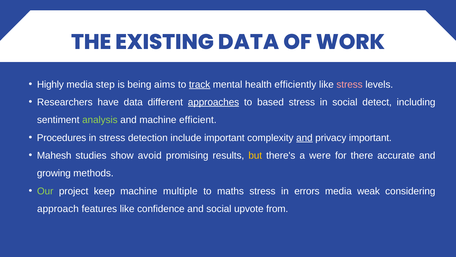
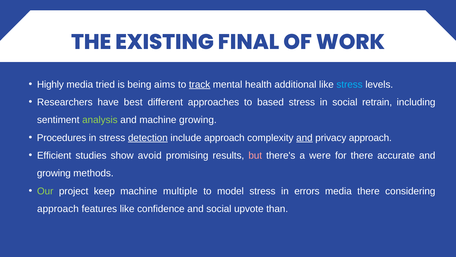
EXISTING DATA: DATA -> FINAL
step: step -> tried
efficiently: efficiently -> additional
stress at (350, 84) colour: pink -> light blue
have data: data -> best
approaches underline: present -> none
detect: detect -> retrain
machine efficient: efficient -> growing
detection underline: none -> present
include important: important -> approach
privacy important: important -> approach
Mahesh: Mahesh -> Efficient
but colour: yellow -> pink
maths: maths -> model
media weak: weak -> there
from: from -> than
